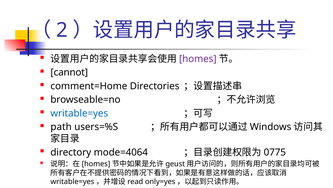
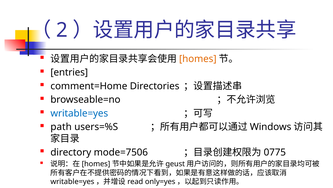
homes colour: purple -> orange
cannot: cannot -> entries
mode=4064: mode=4064 -> mode=7506
